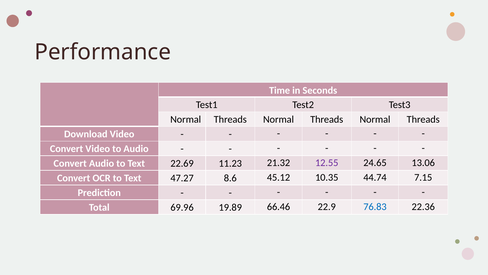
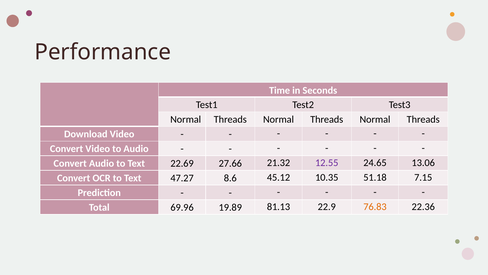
11.23: 11.23 -> 27.66
44.74: 44.74 -> 51.18
66.46: 66.46 -> 81.13
76.83 colour: blue -> orange
